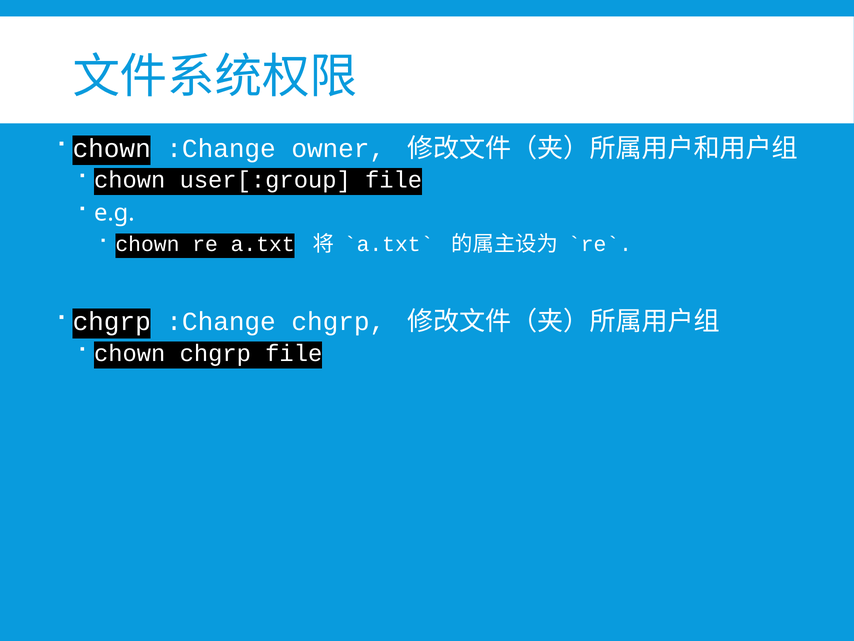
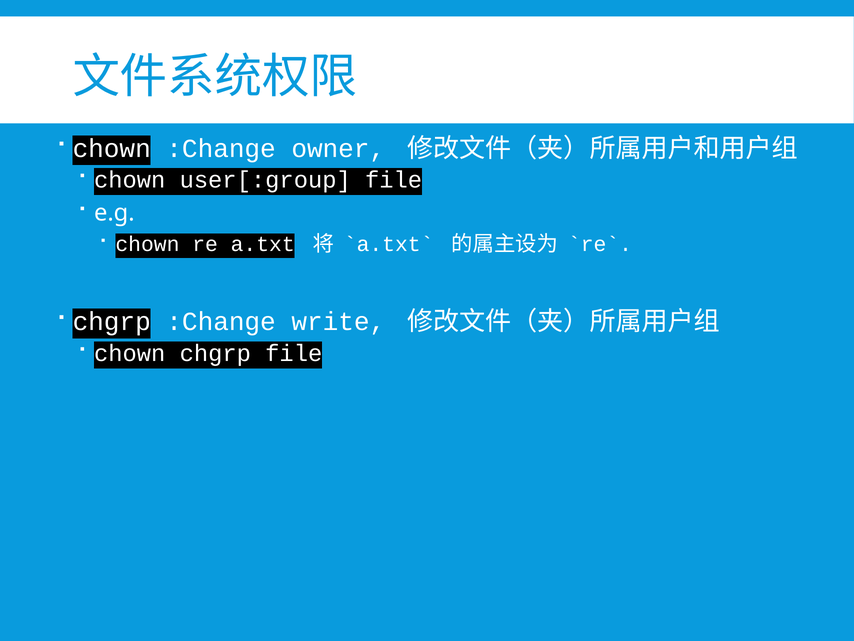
:Change chgrp: chgrp -> write
